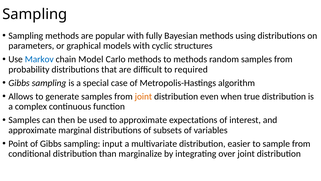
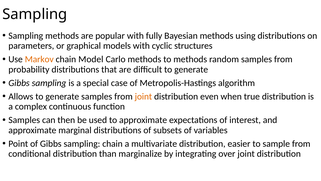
Markov colour: blue -> orange
difficult to required: required -> generate
sampling input: input -> chain
